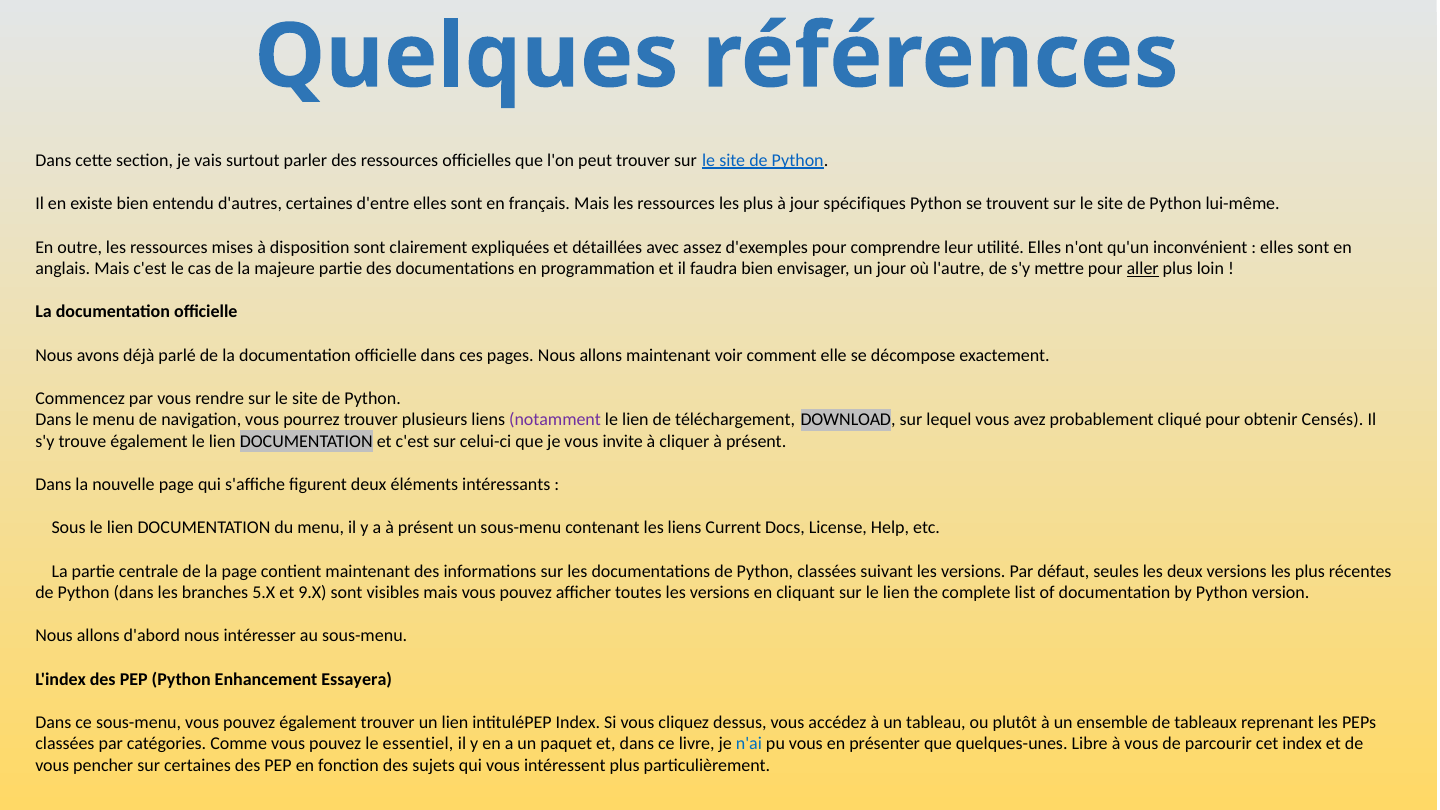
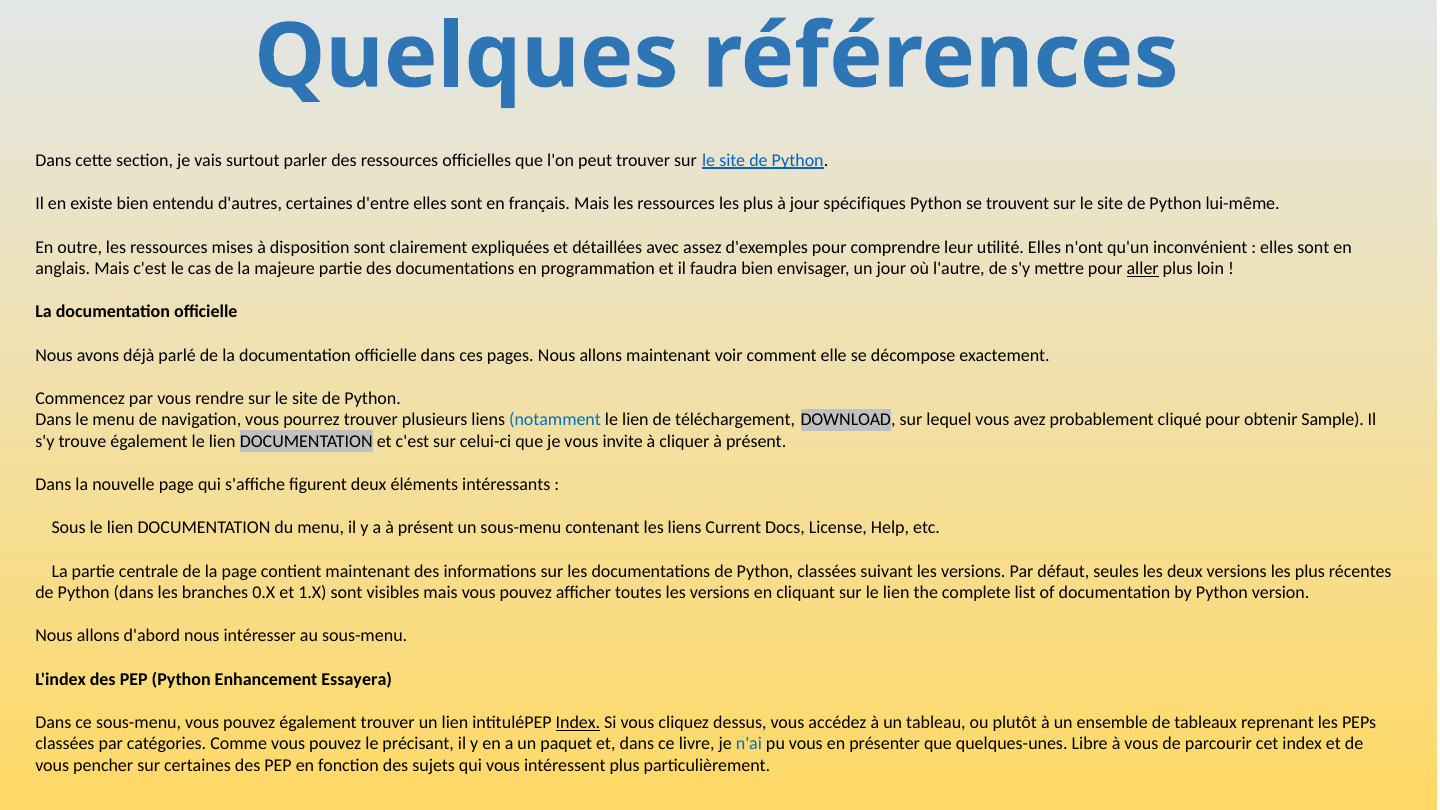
notamment colour: purple -> blue
Censés: Censés -> Sample
5.X: 5.X -> 0.X
9.X: 9.X -> 1.X
Index at (578, 722) underline: none -> present
essentiel: essentiel -> précisant
